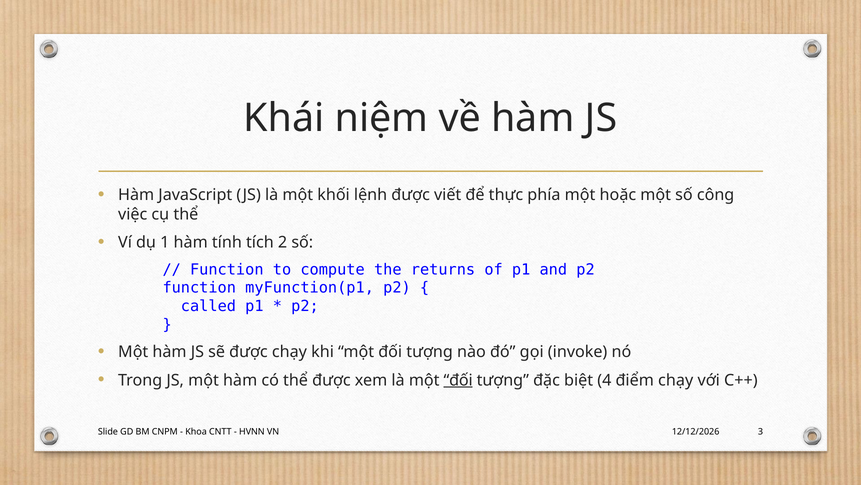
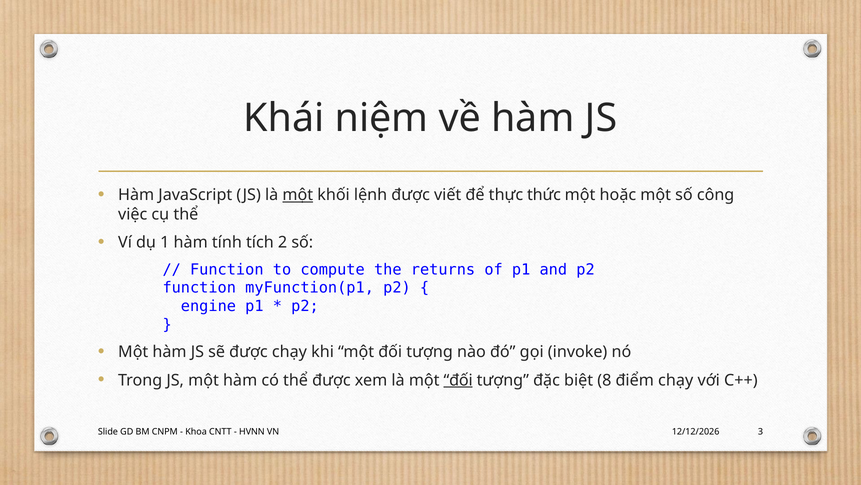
một at (298, 195) underline: none -> present
phía: phía -> thức
called: called -> engine
4: 4 -> 8
